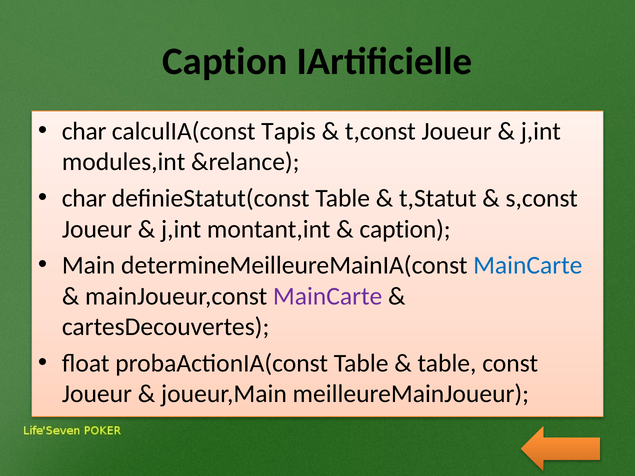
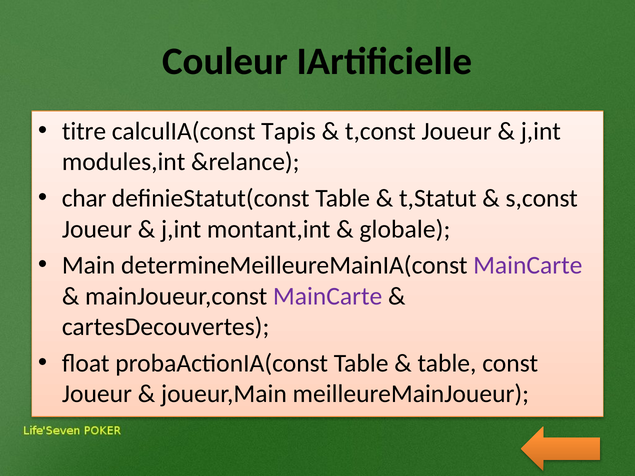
Caption at (225, 61): Caption -> Couleur
char at (84, 131): char -> titre
caption at (405, 229): caption -> globale
MainCarte at (528, 266) colour: blue -> purple
